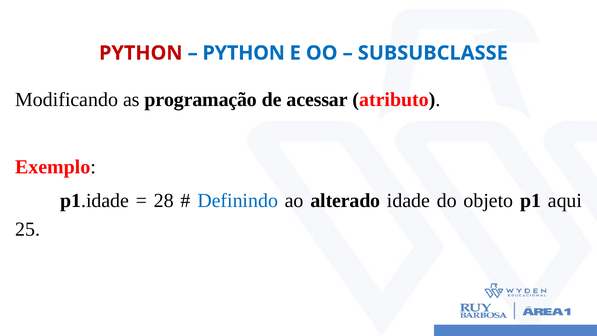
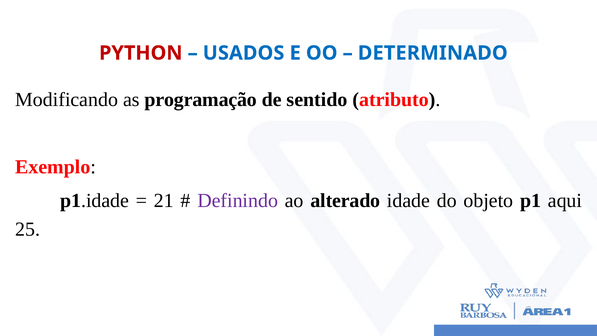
PYTHON at (244, 53): PYTHON -> USADOS
SUBSUBCLASSE: SUBSUBCLASSE -> DETERMINADO
acessar: acessar -> sentido
28: 28 -> 21
Definindo colour: blue -> purple
